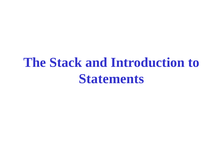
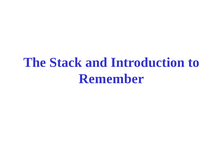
Statements: Statements -> Remember
